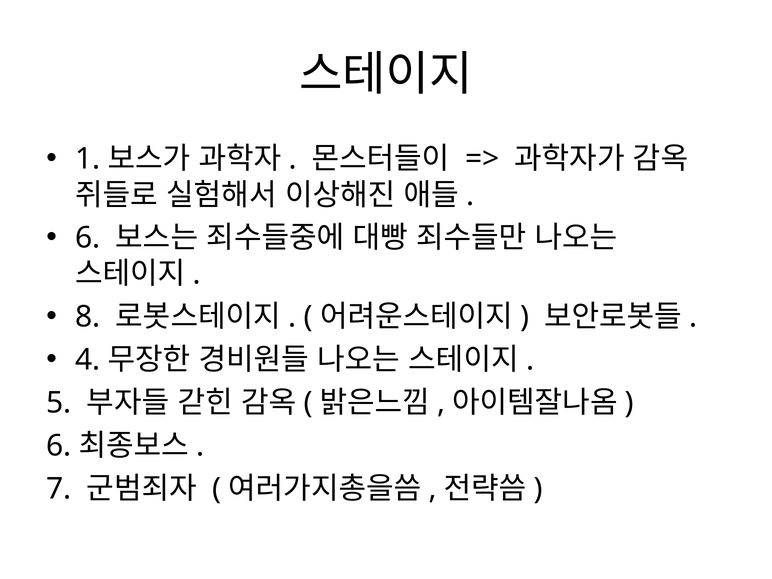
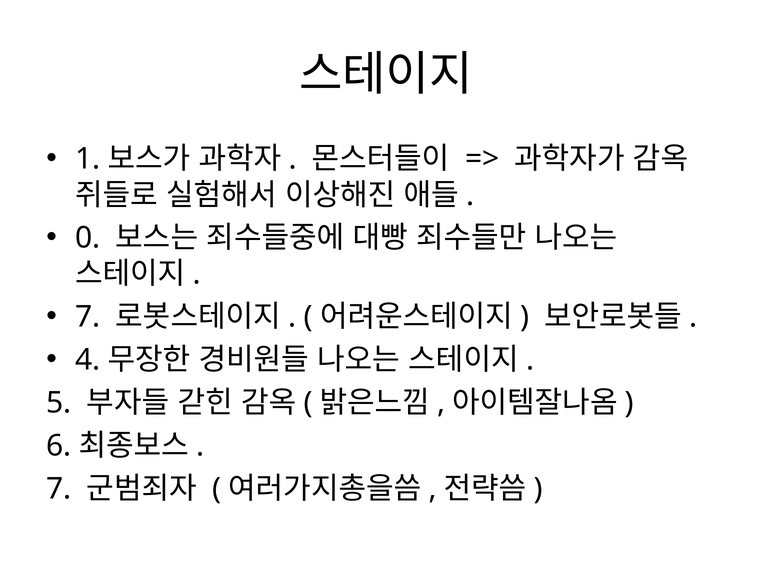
6 at (88, 238): 6 -> 0
8 at (88, 317): 8 -> 7
